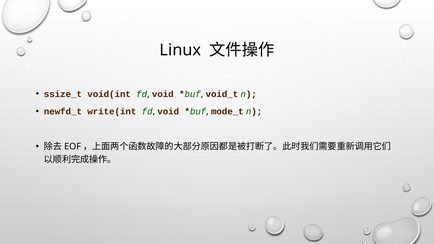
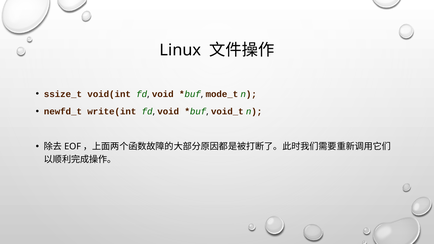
void_t: void_t -> mode_t
mode_t: mode_t -> void_t
